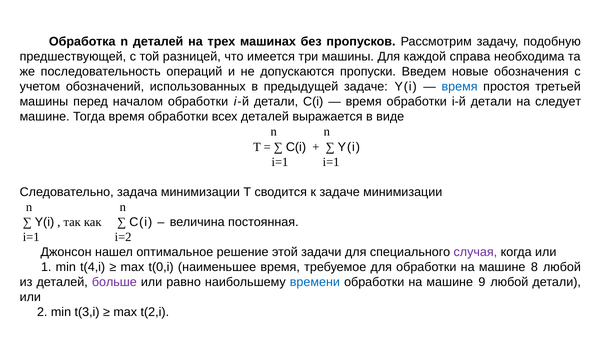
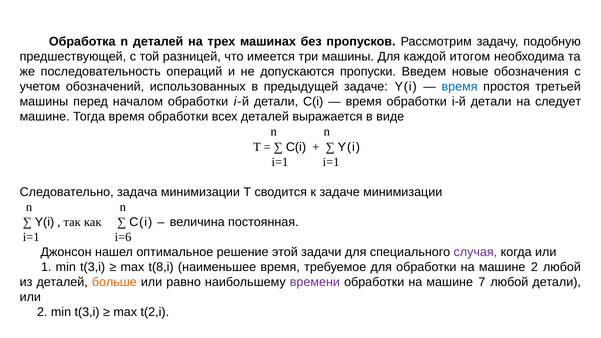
справа: справа -> итогом
i=2: i=2 -> i=6
1 min t(4,i: t(4,i -> t(3,i
t(0,i: t(0,i -> t(8,i
машине 8: 8 -> 2
больше colour: purple -> orange
времени colour: blue -> purple
9: 9 -> 7
